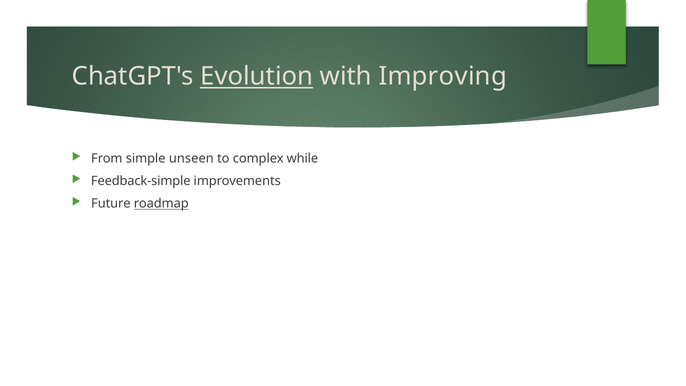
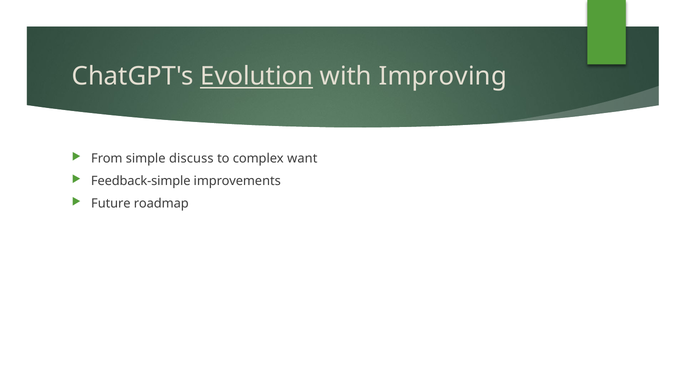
unseen: unseen -> discuss
while: while -> want
roadmap underline: present -> none
